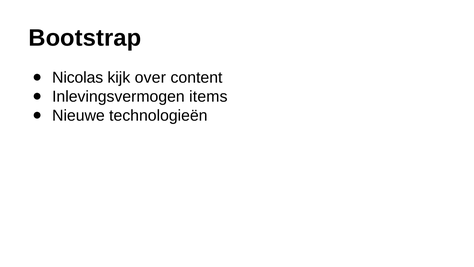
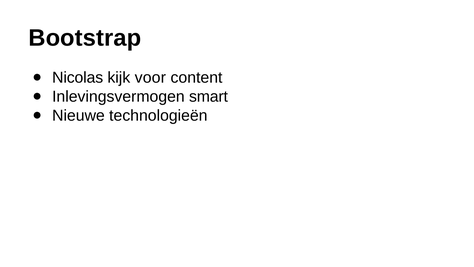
over: over -> voor
items: items -> smart
